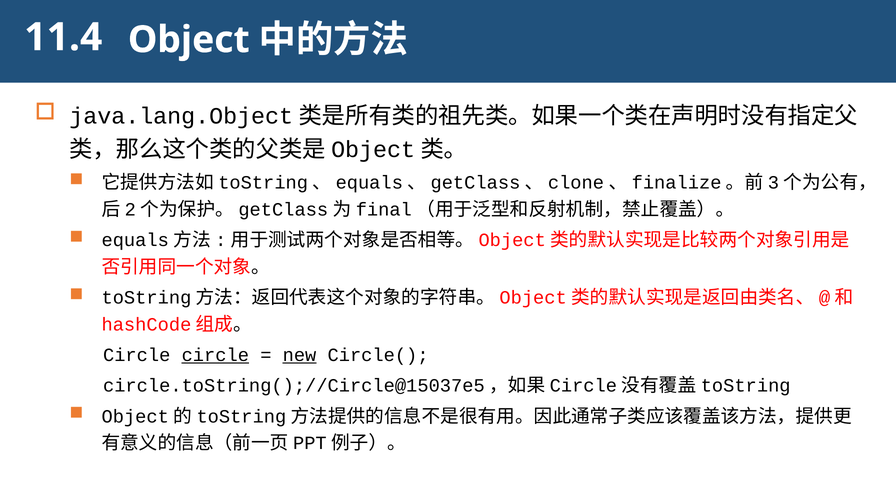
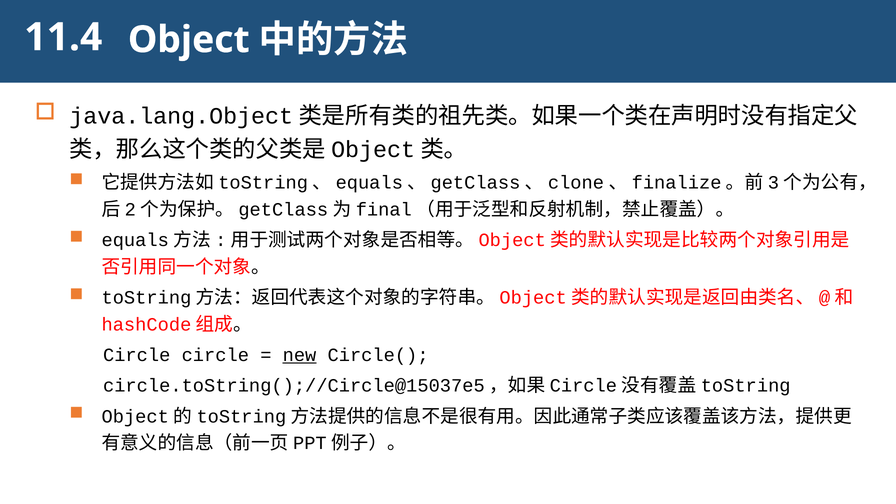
circle at (215, 355) underline: present -> none
